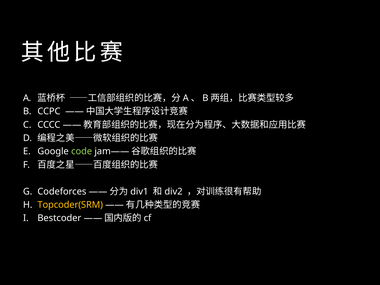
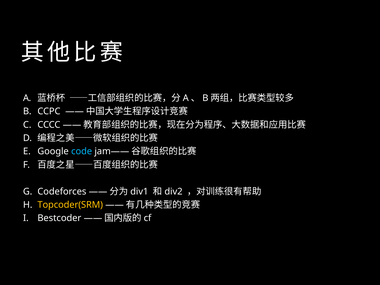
code colour: light green -> light blue
